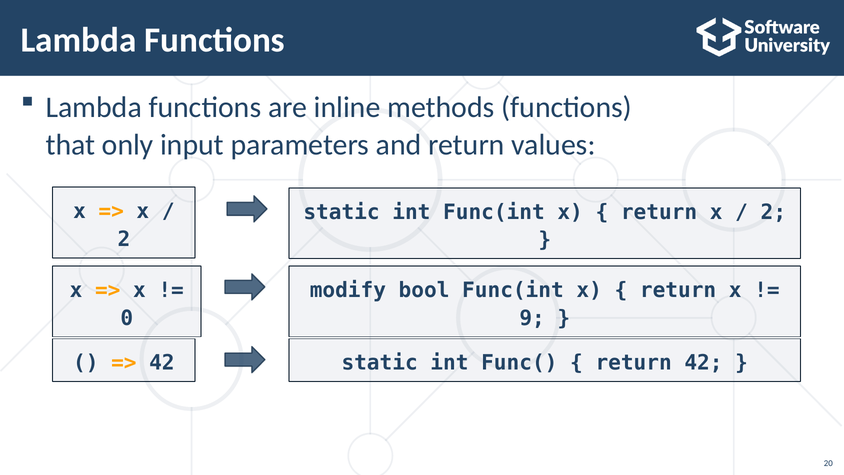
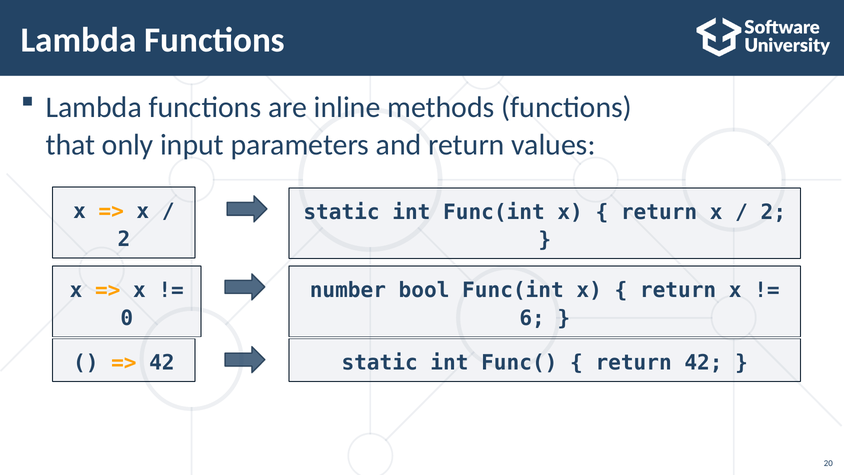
modify: modify -> number
9: 9 -> 6
